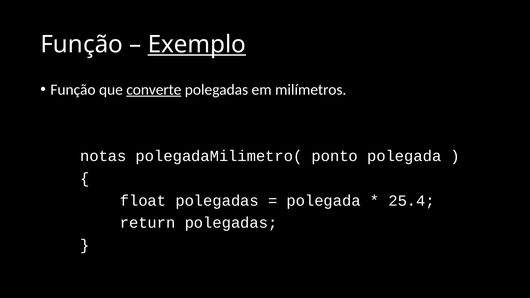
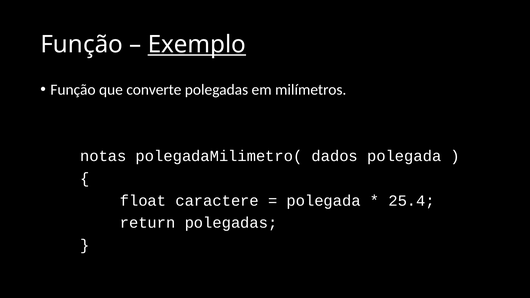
converte underline: present -> none
ponto: ponto -> dados
float polegadas: polegadas -> caractere
